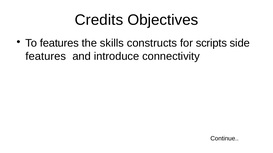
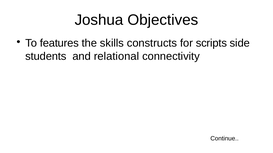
Credits: Credits -> Joshua
features at (46, 57): features -> students
introduce: introduce -> relational
